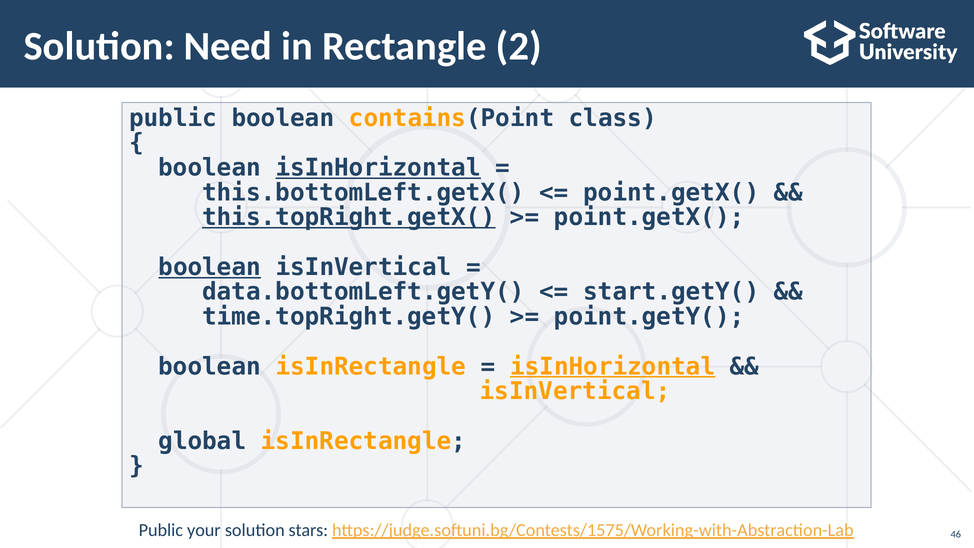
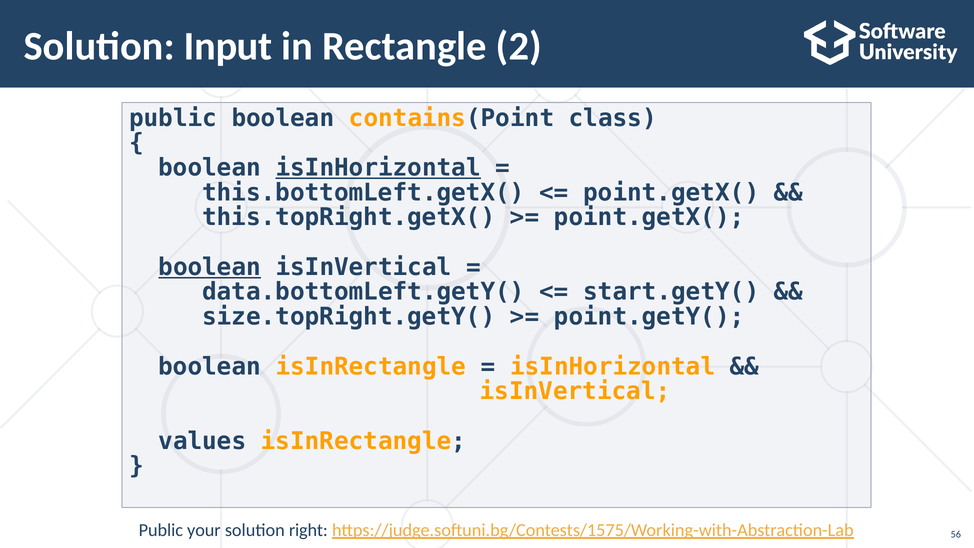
Need: Need -> Input
this.topRight.getX( underline: present -> none
time.topRight.getY(: time.topRight.getY( -> size.topRight.getY(
isInHorizontal at (613, 366) underline: present -> none
global: global -> values
stars: stars -> right
46: 46 -> 56
